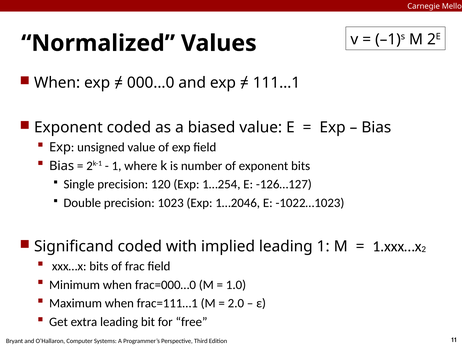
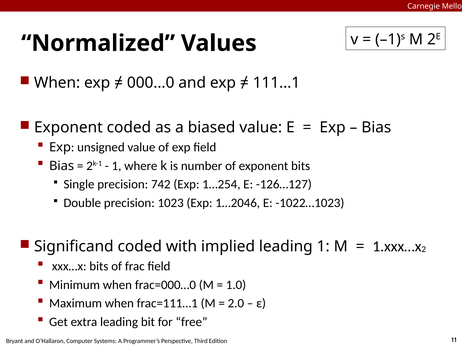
120: 120 -> 742
